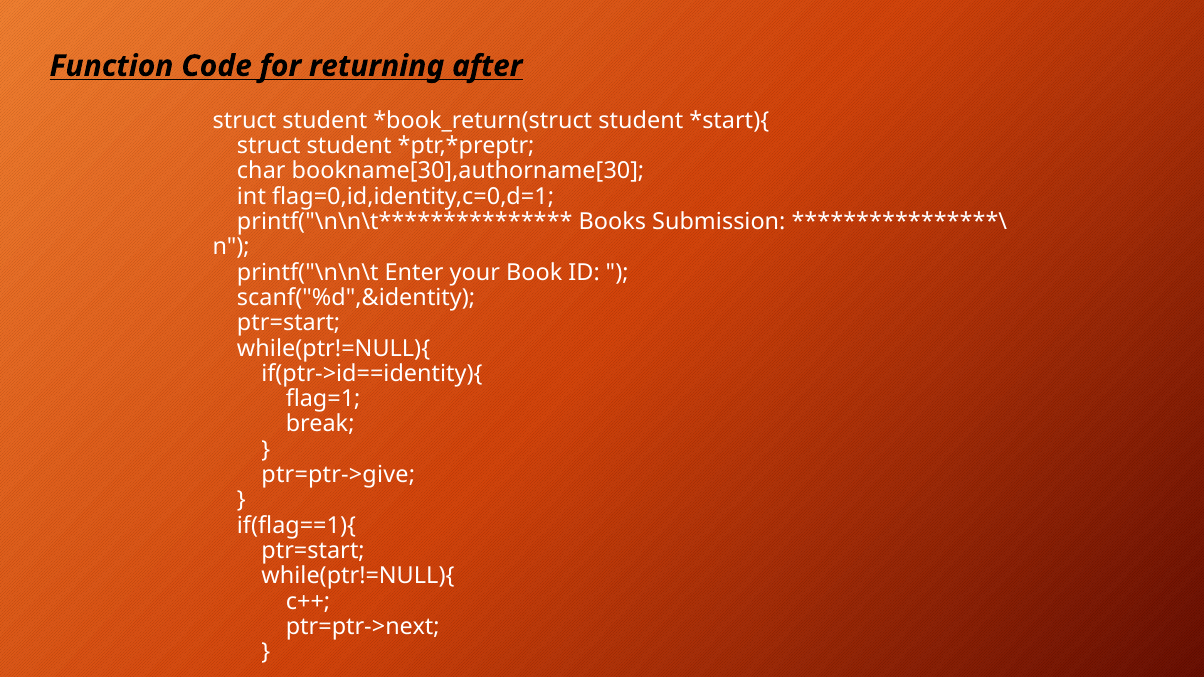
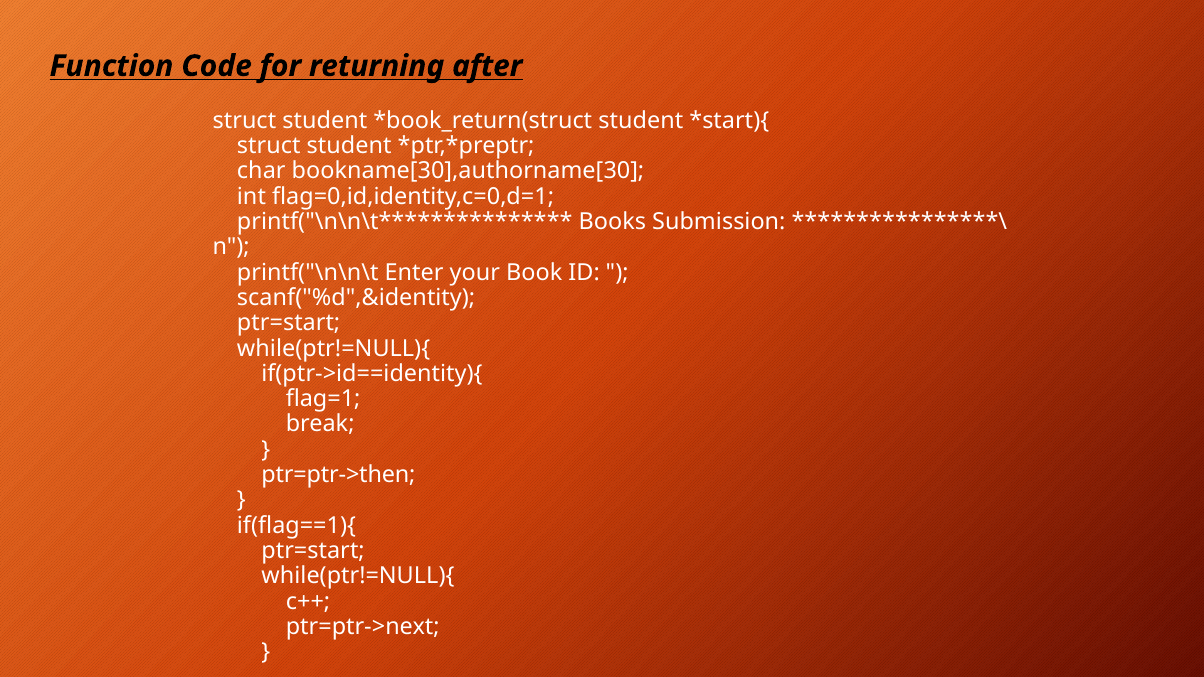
ptr=ptr->give: ptr=ptr->give -> ptr=ptr->then
